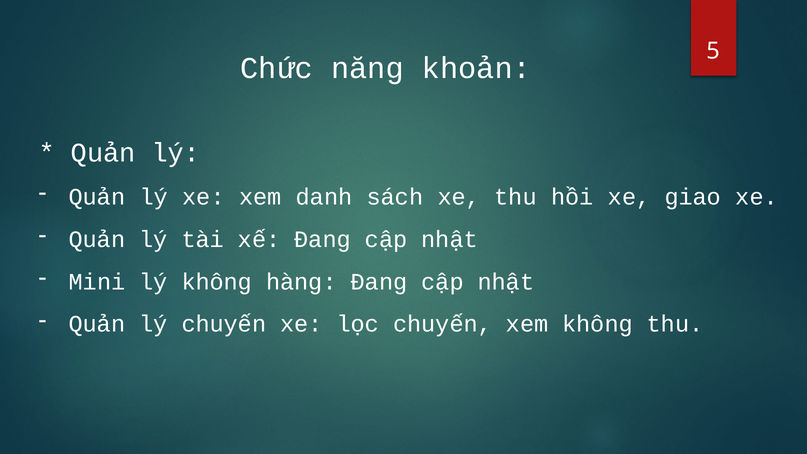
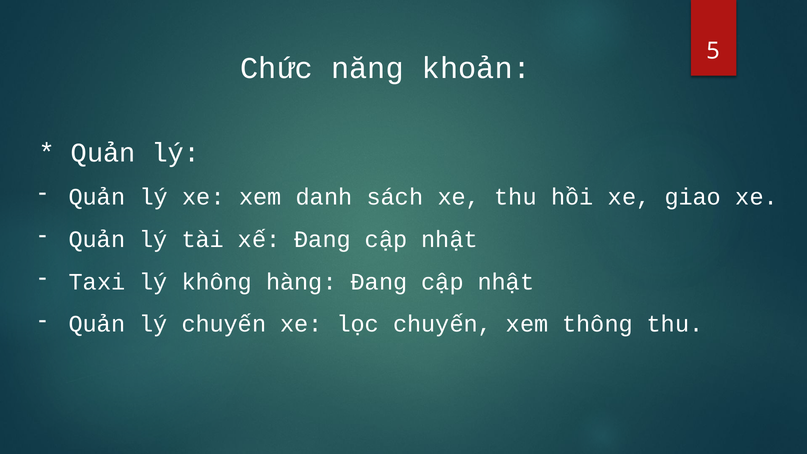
Mini: Mini -> Taxi
xem không: không -> thông
